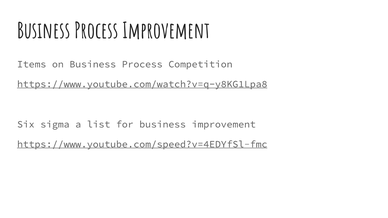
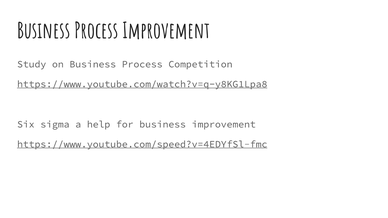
Items: Items -> Study
list: list -> help
